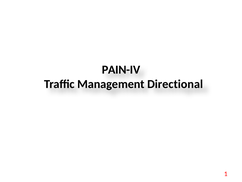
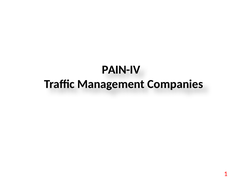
Directional: Directional -> Companies
